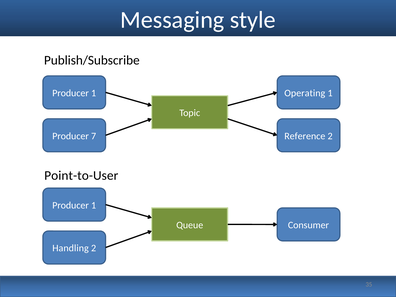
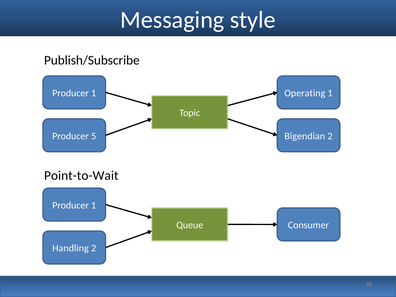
7: 7 -> 5
Reference: Reference -> Bigendian
Point-to-User: Point-to-User -> Point-to-Wait
